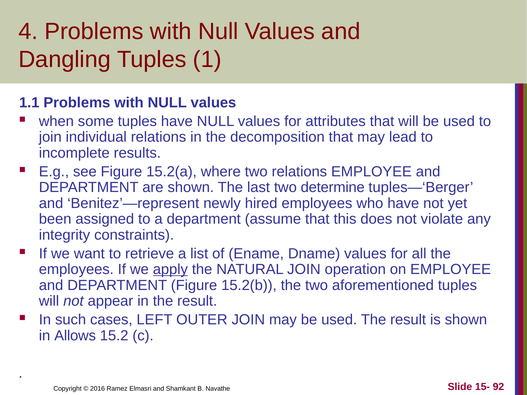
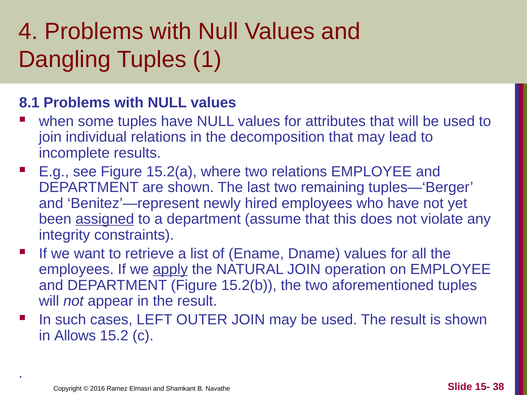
1.1: 1.1 -> 8.1
determine: determine -> remaining
assigned underline: none -> present
92: 92 -> 38
